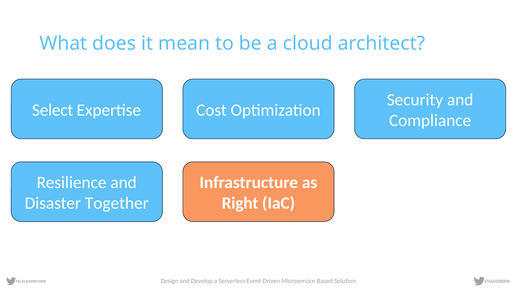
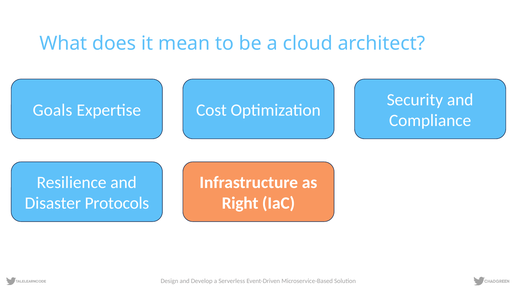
Select: Select -> Goals
Together: Together -> Protocols
